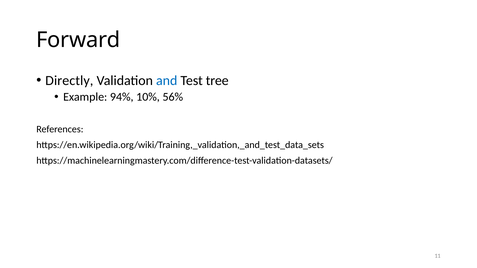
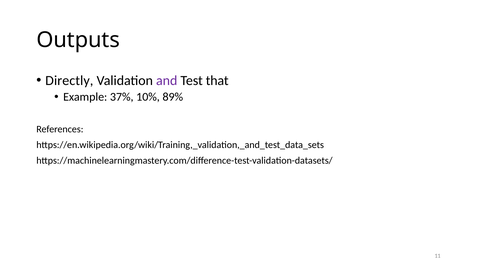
Forward: Forward -> Outputs
and colour: blue -> purple
tree: tree -> that
94%: 94% -> 37%
56%: 56% -> 89%
